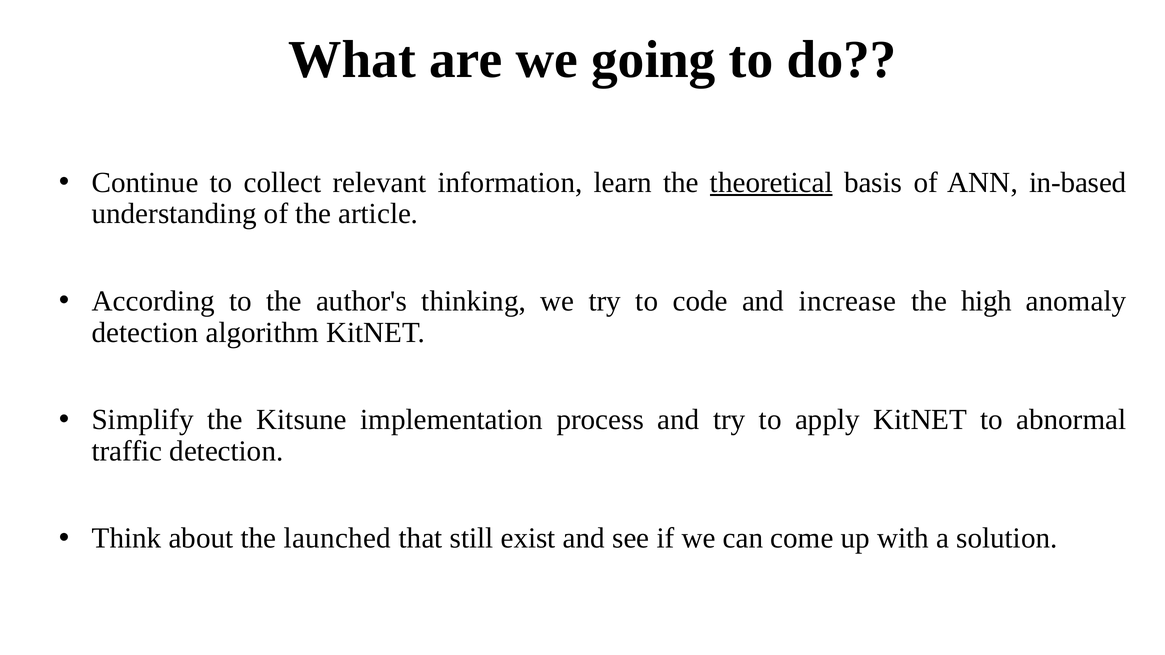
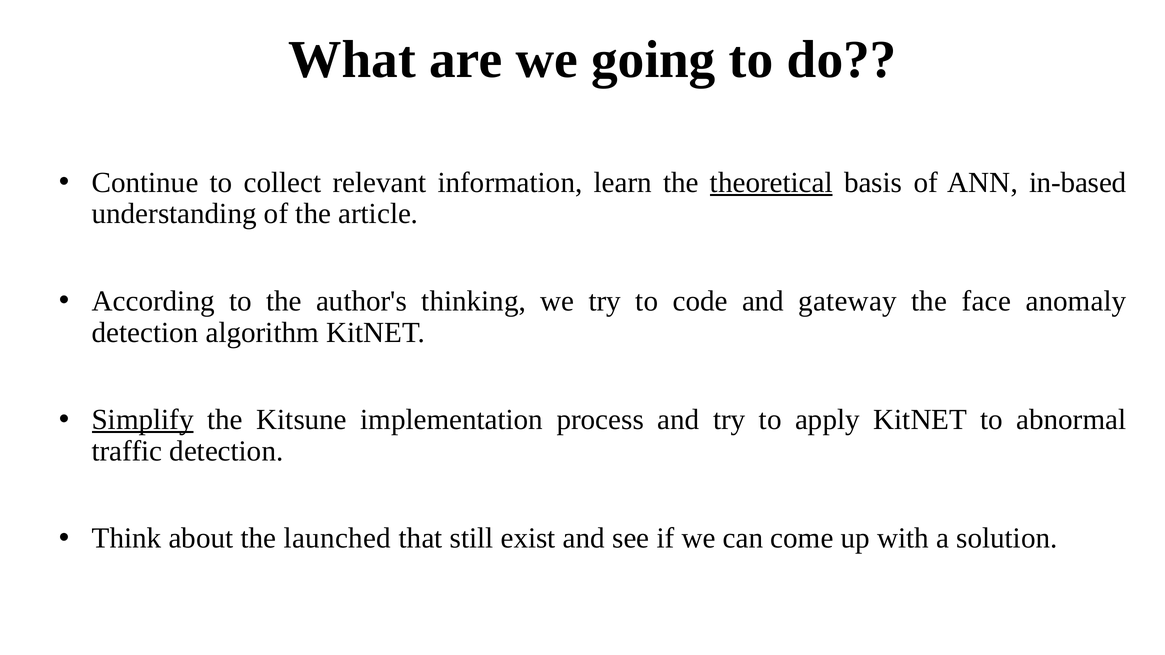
increase: increase -> gateway
high: high -> face
Simplify underline: none -> present
